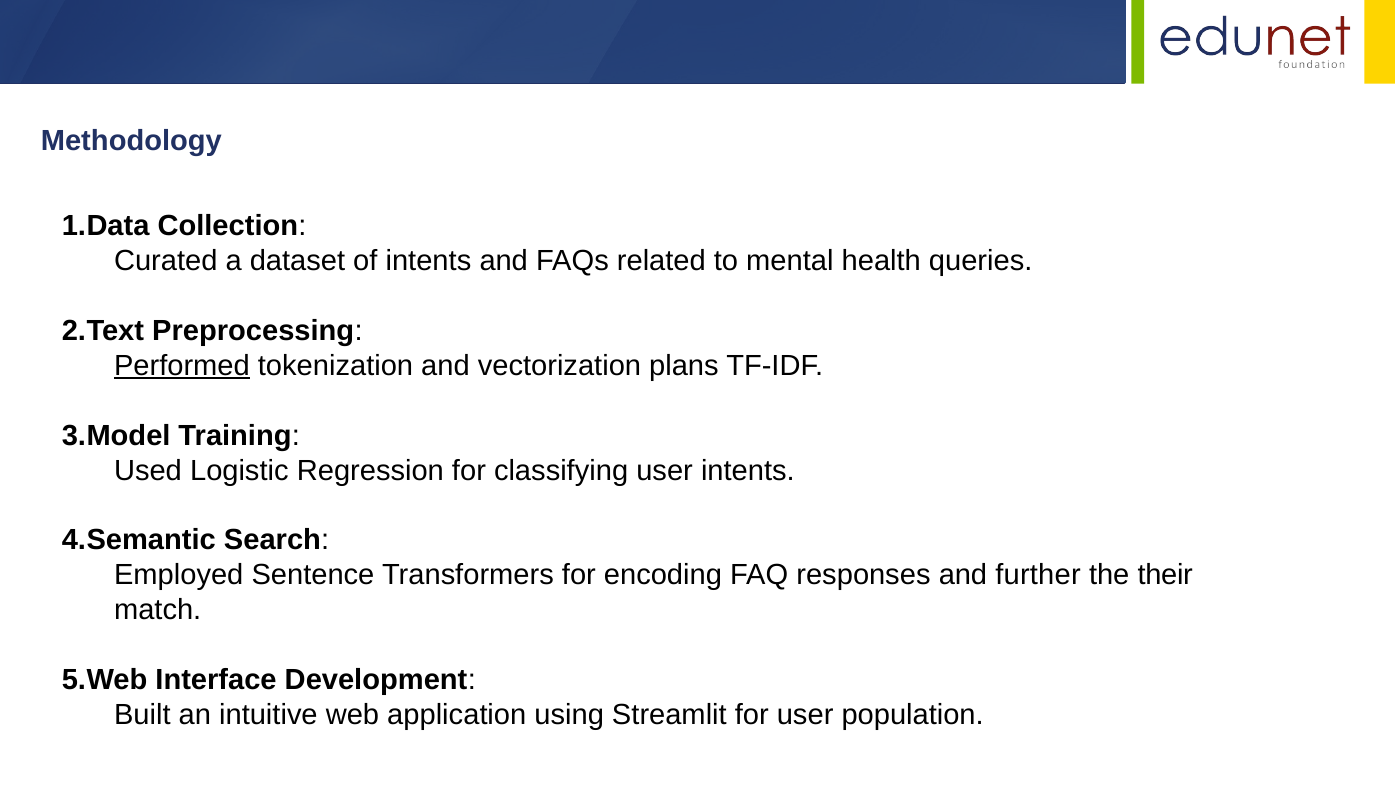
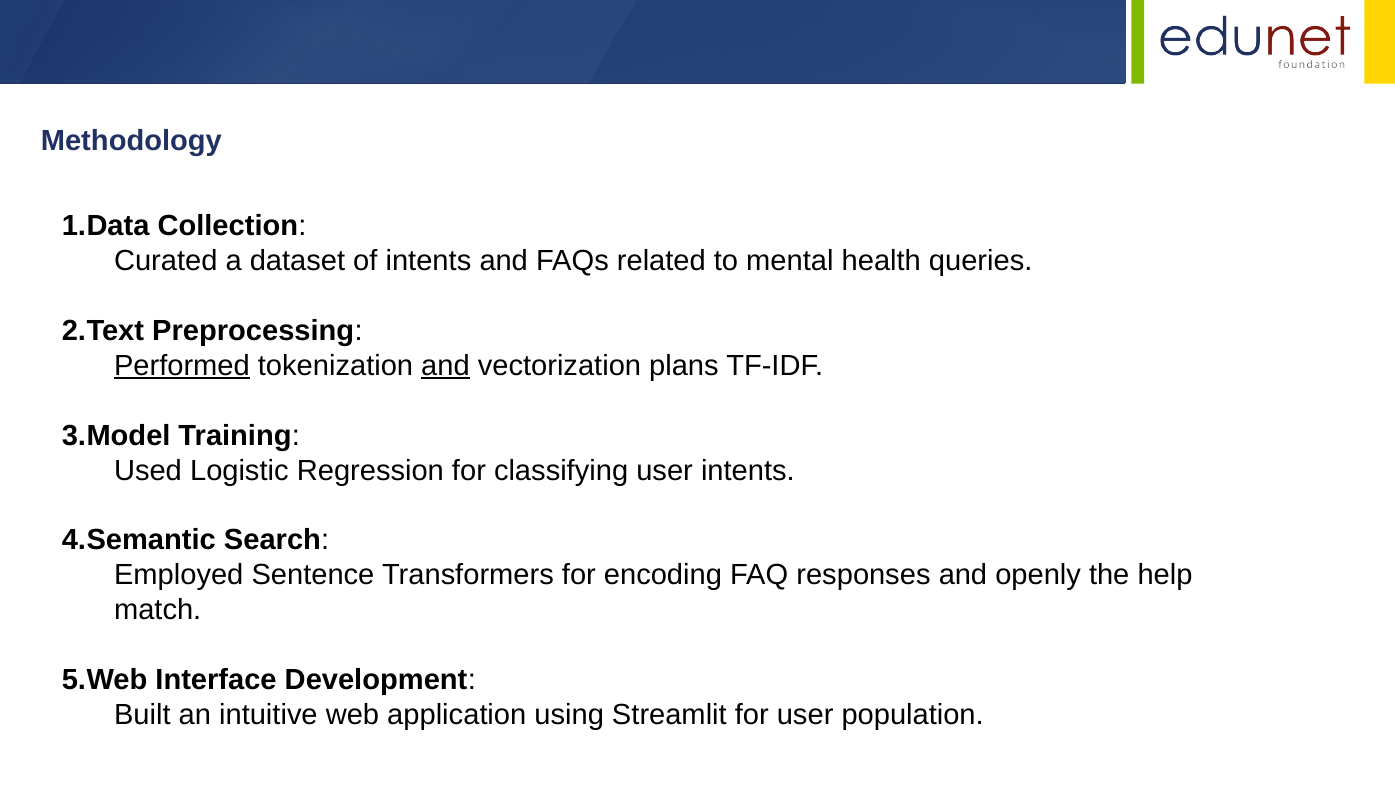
and at (445, 366) underline: none -> present
further: further -> openly
their: their -> help
